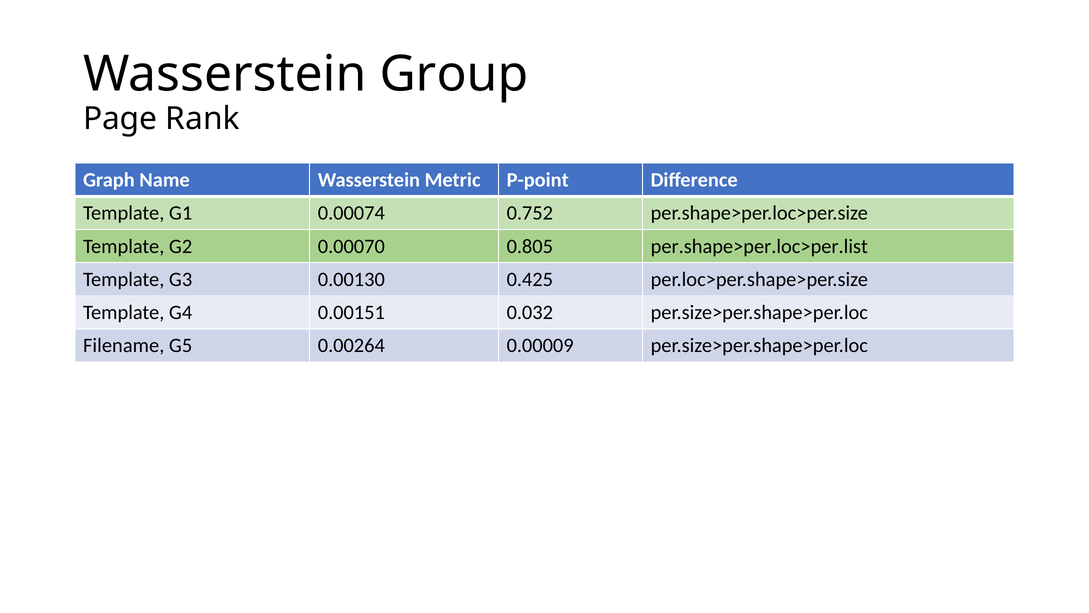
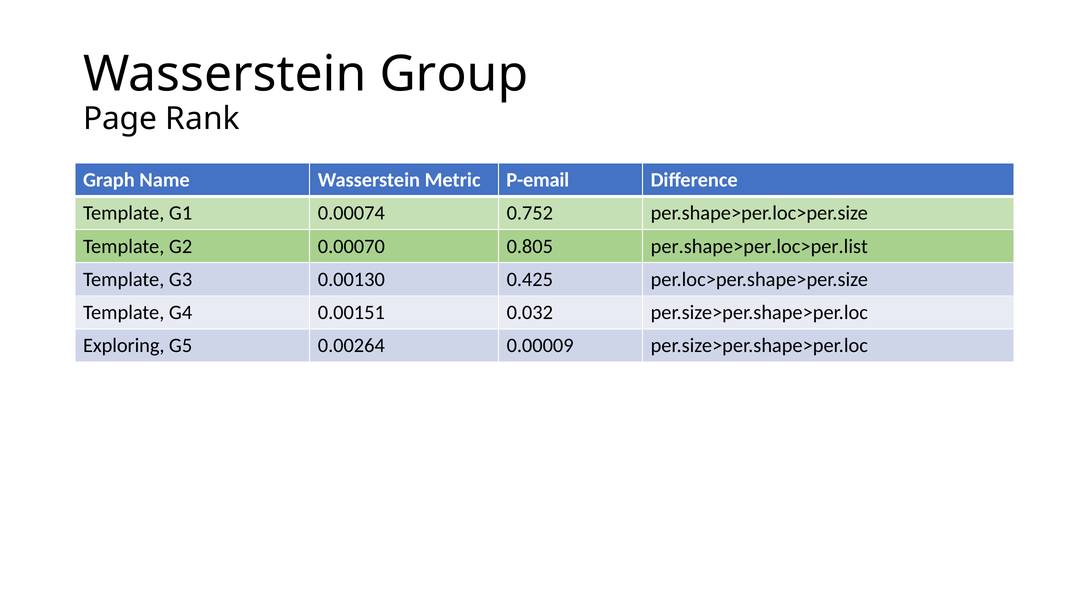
P-point: P-point -> P-email
Filename: Filename -> Exploring
